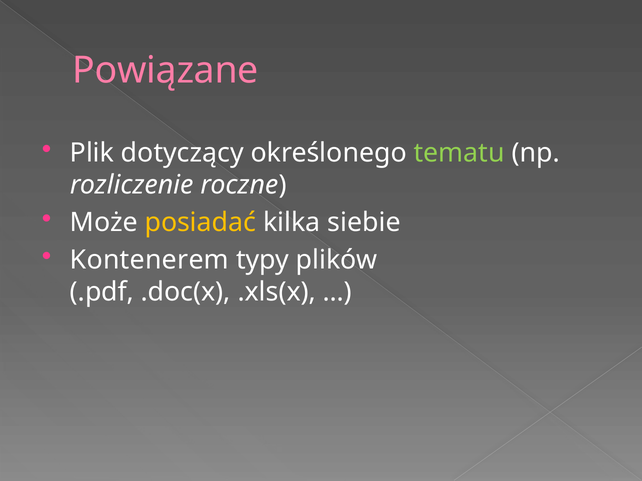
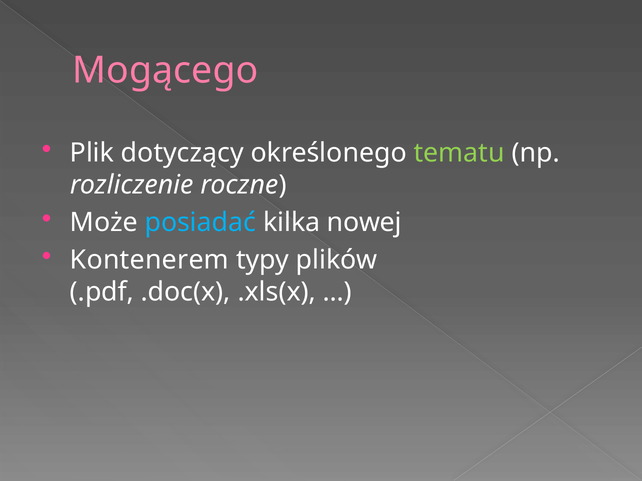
Powiązane: Powiązane -> Mogącego
posiadać colour: yellow -> light blue
siebie: siebie -> nowej
